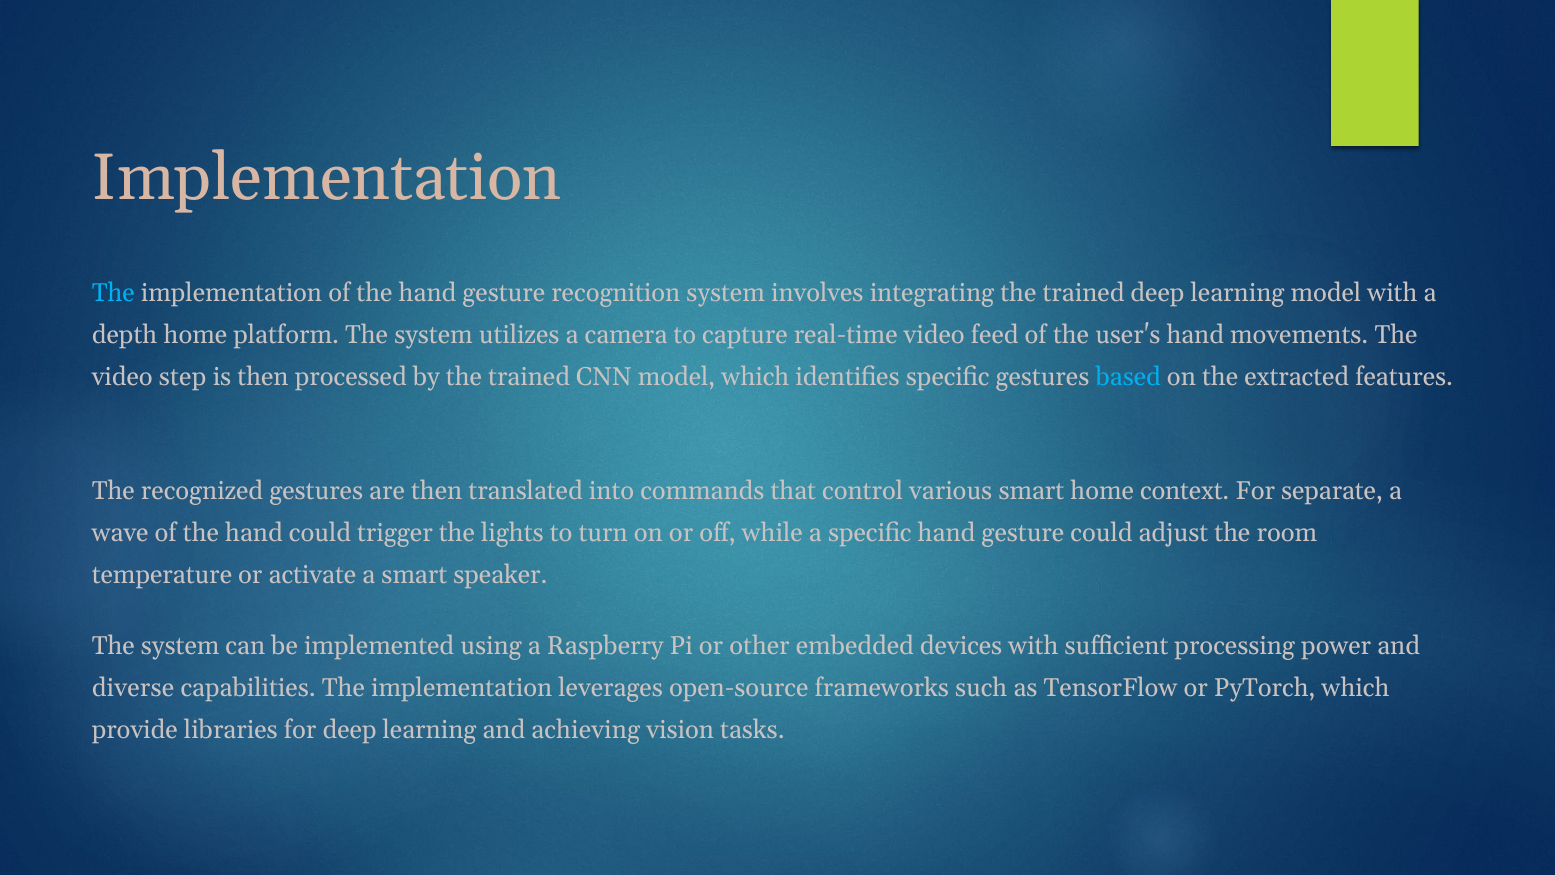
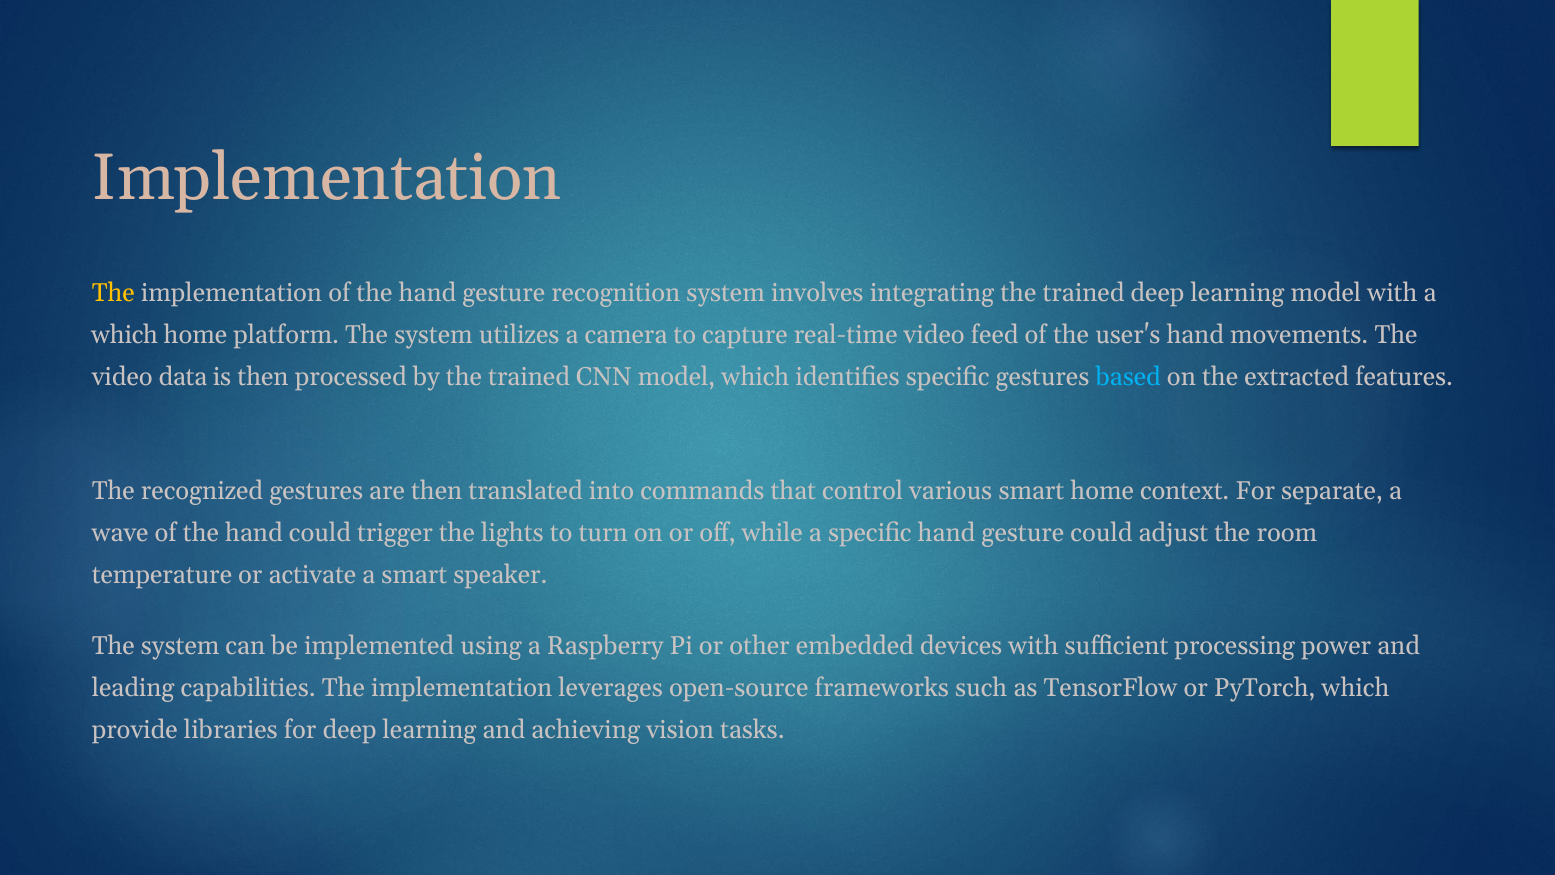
The at (113, 293) colour: light blue -> yellow
depth at (125, 335): depth -> which
step: step -> data
diverse: diverse -> leading
